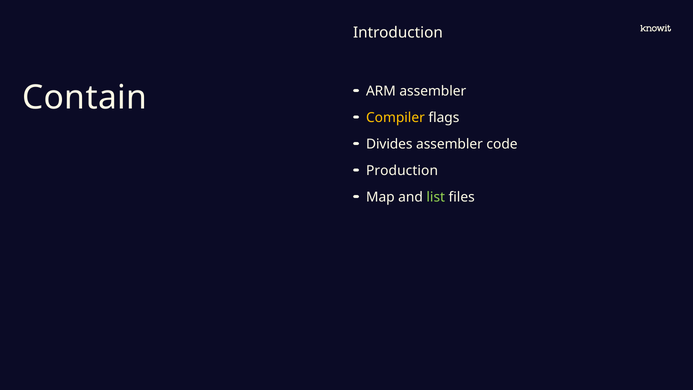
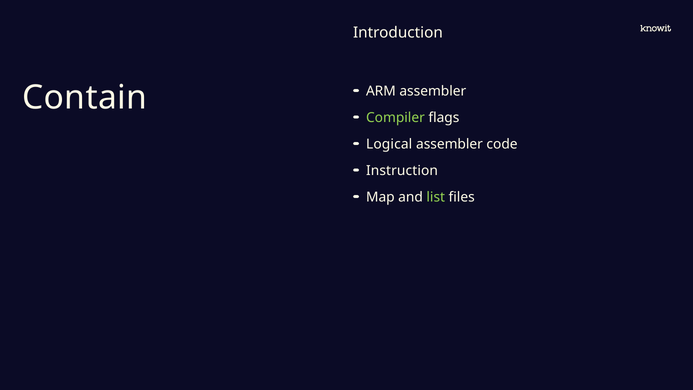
Compiler colour: yellow -> light green
Divides: Divides -> Logical
Production: Production -> Instruction
